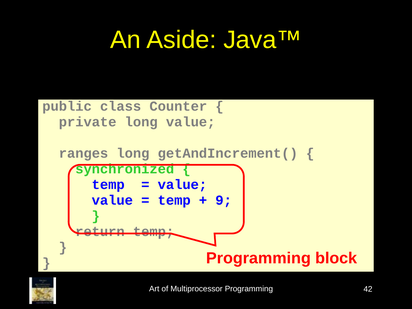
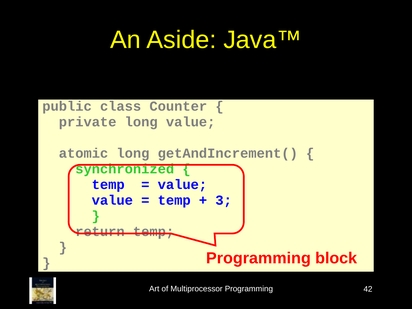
ranges: ranges -> atomic
9: 9 -> 3
